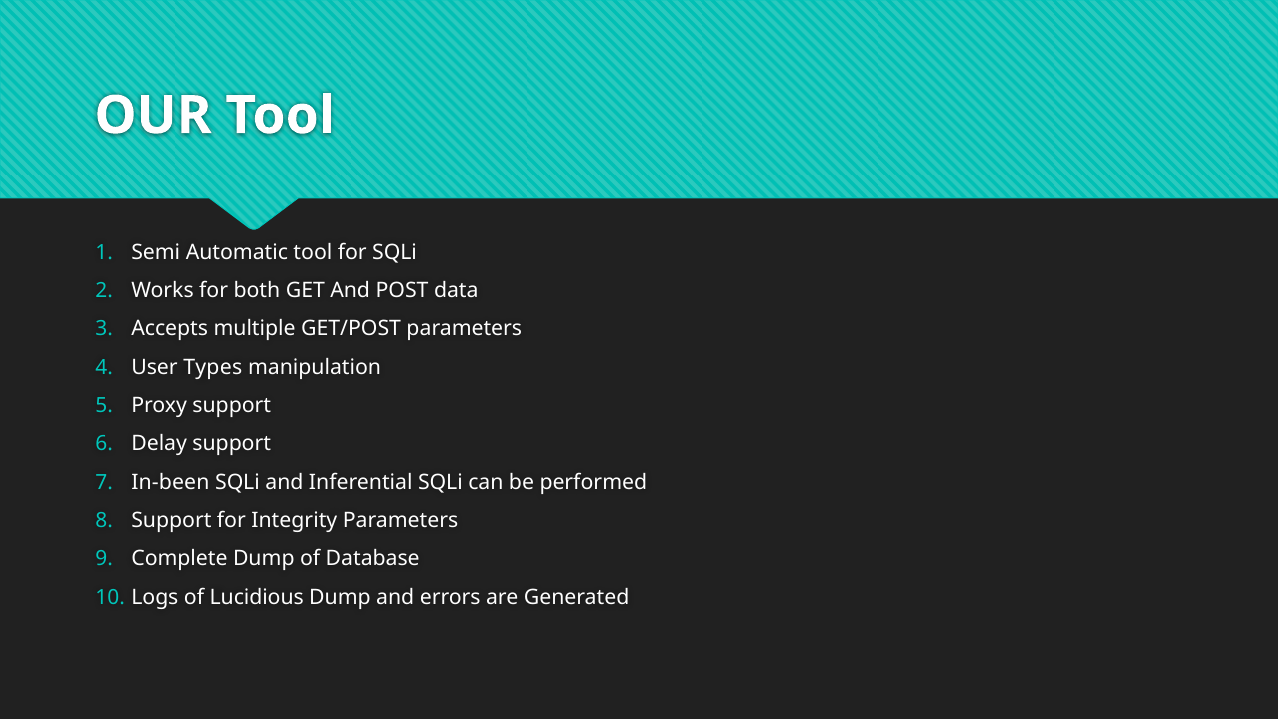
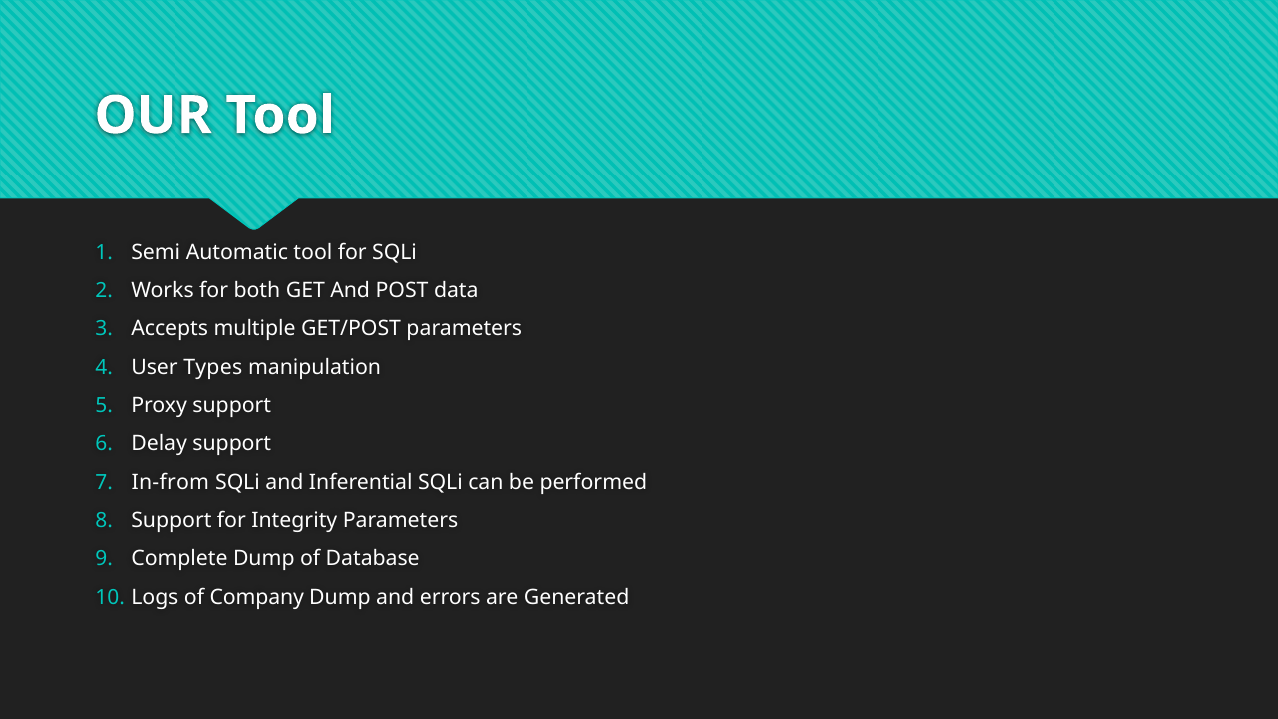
In-been: In-been -> In-from
Lucidious: Lucidious -> Company
